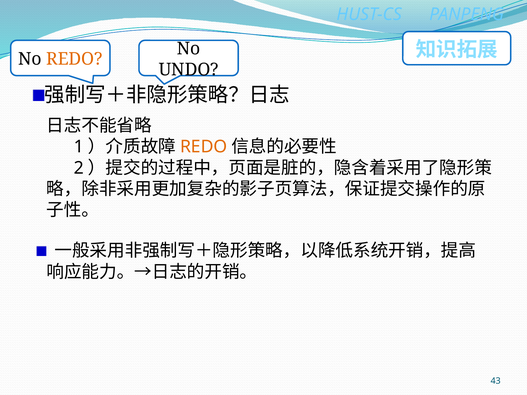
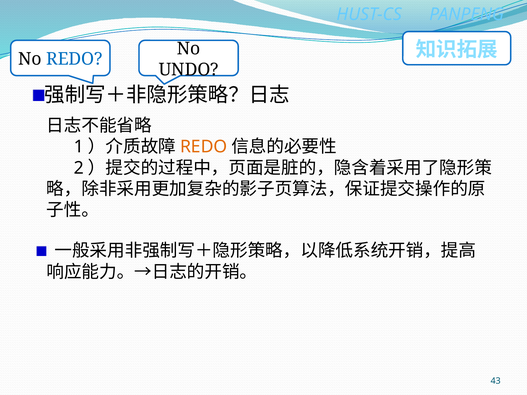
REDO at (74, 59) colour: orange -> blue
